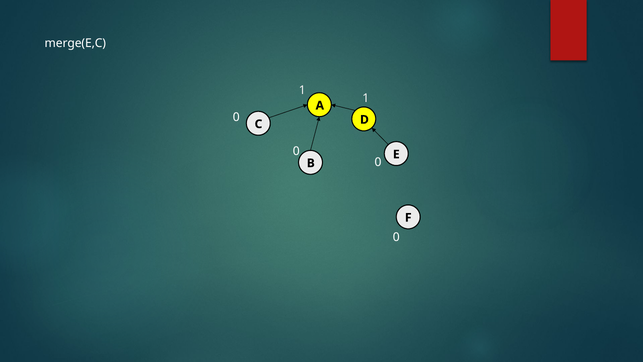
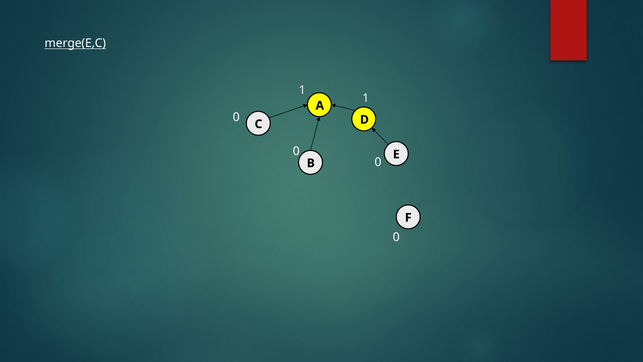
merge(E,C underline: none -> present
